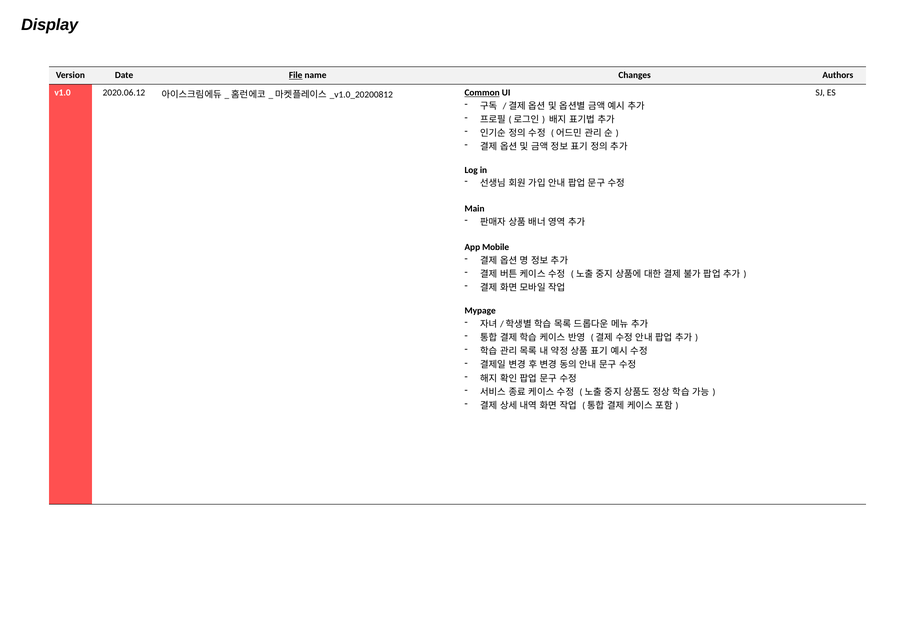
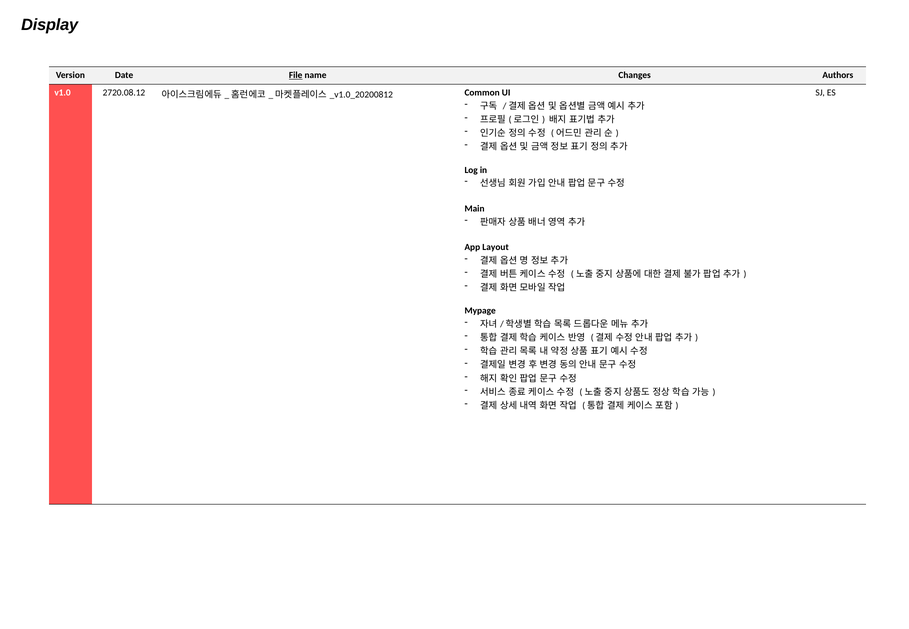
2020.06.12: 2020.06.12 -> 2720.08.12
Common underline: present -> none
Mobile: Mobile -> Layout
